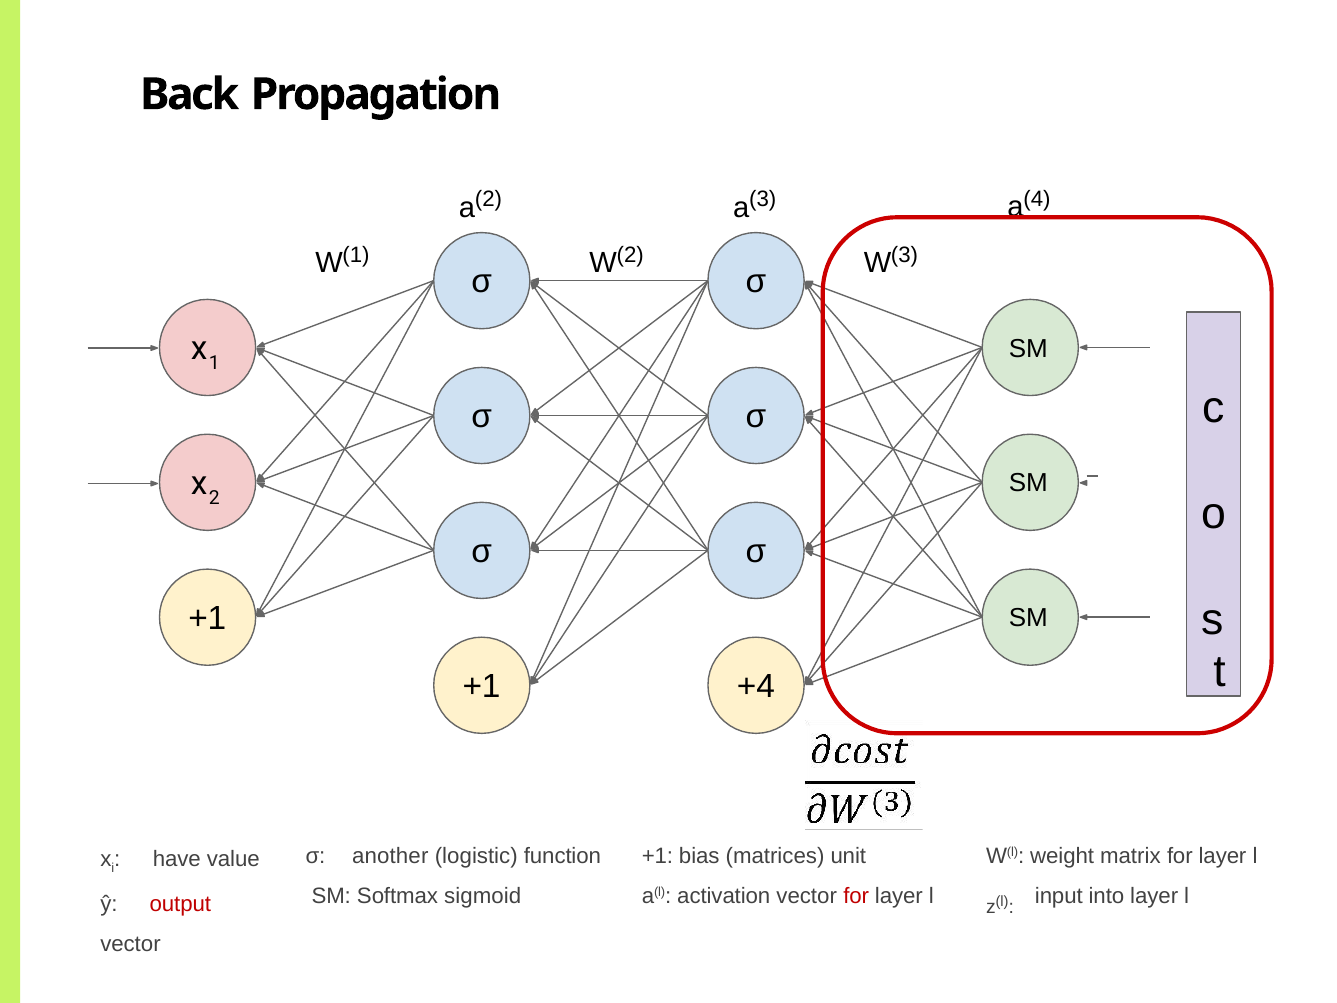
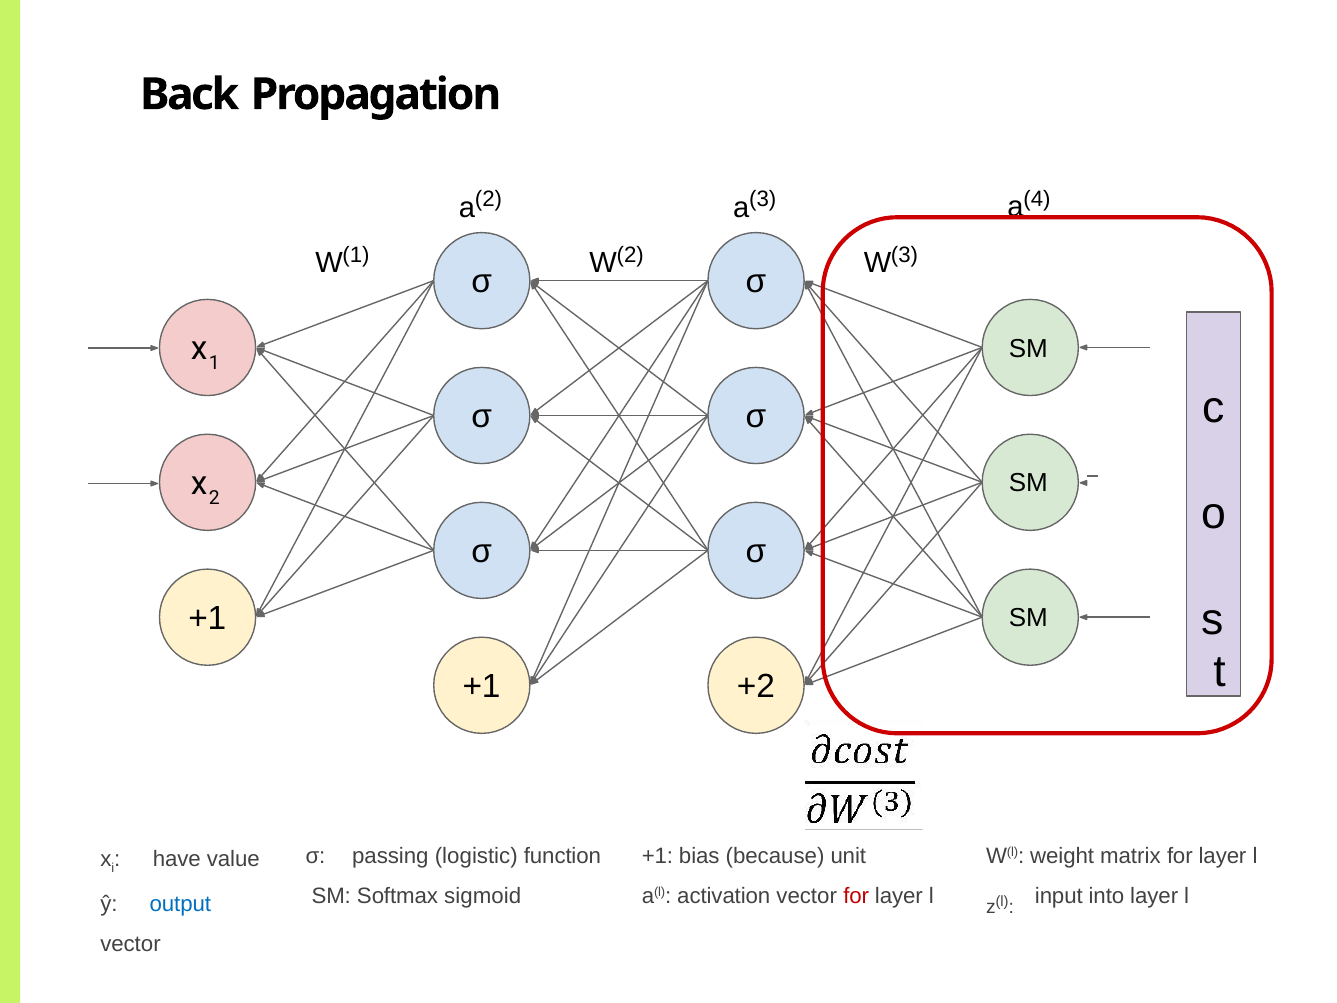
+4: +4 -> +2
another: another -> passing
matrices: matrices -> because
output colour: red -> blue
